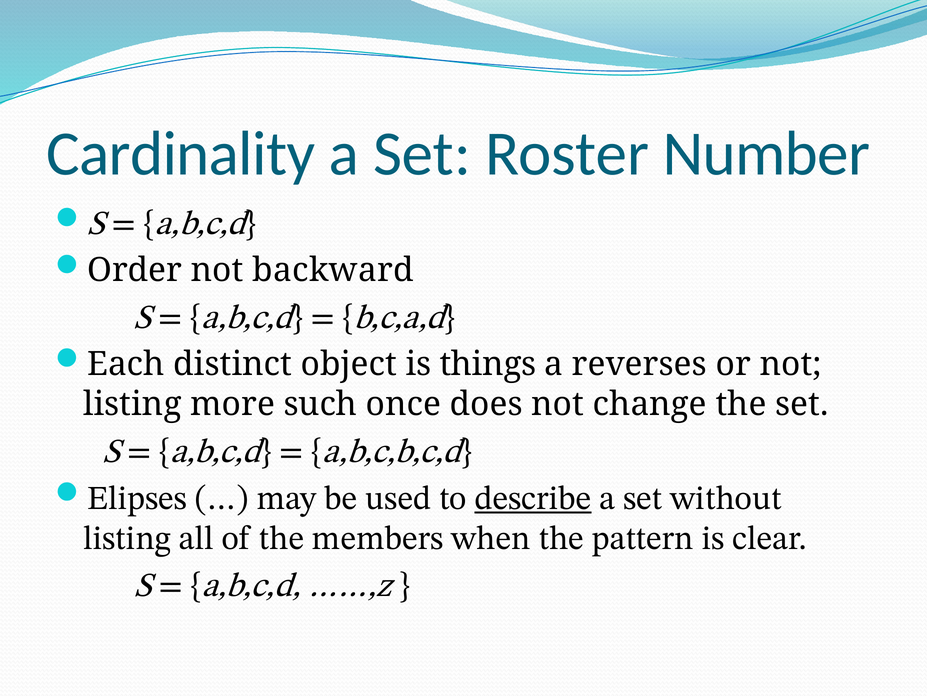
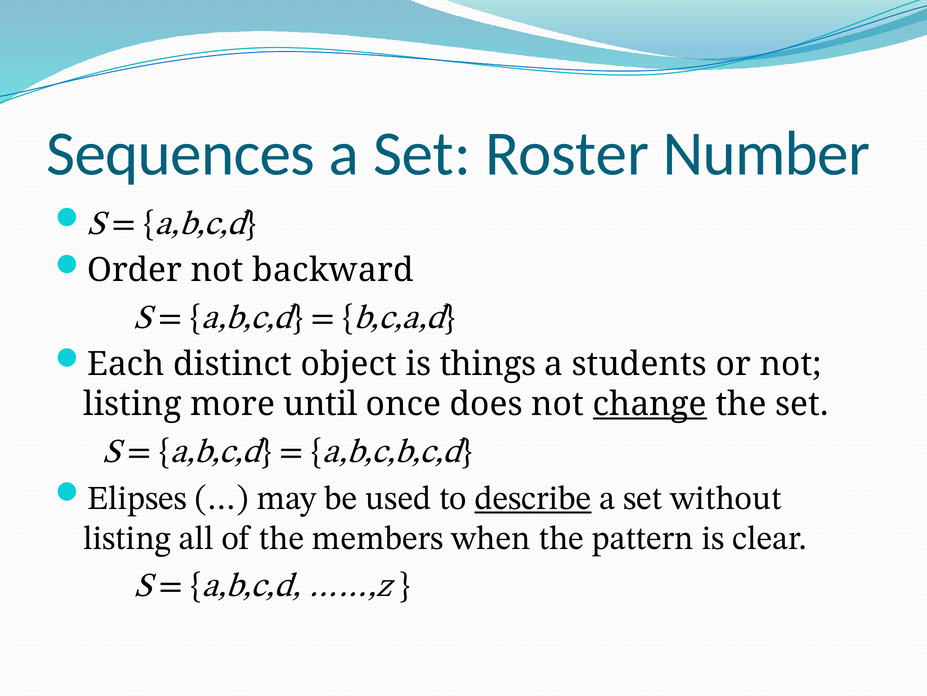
Cardinality: Cardinality -> Sequences
reverses: reverses -> students
such: such -> until
change underline: none -> present
